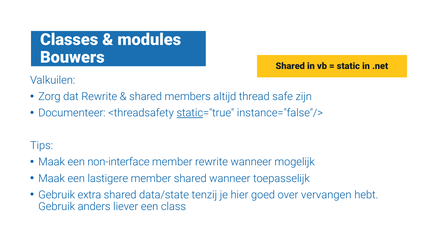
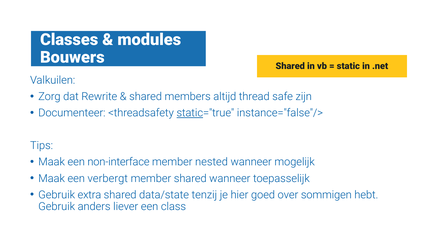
member rewrite: rewrite -> nested
lastigere: lastigere -> verbergt
vervangen: vervangen -> sommigen
